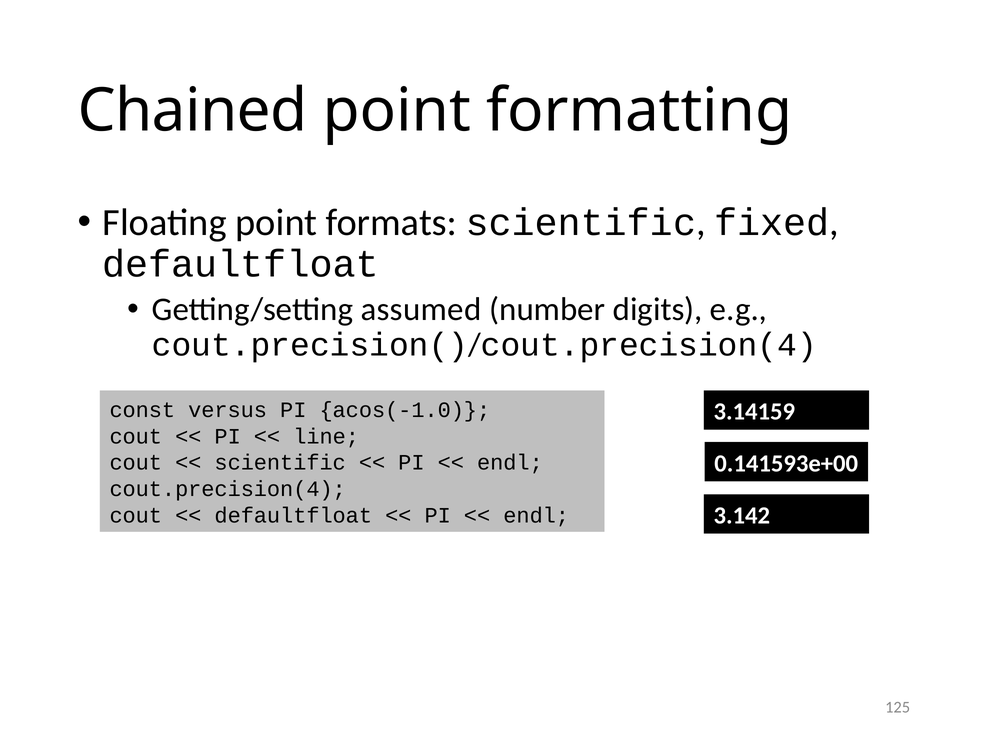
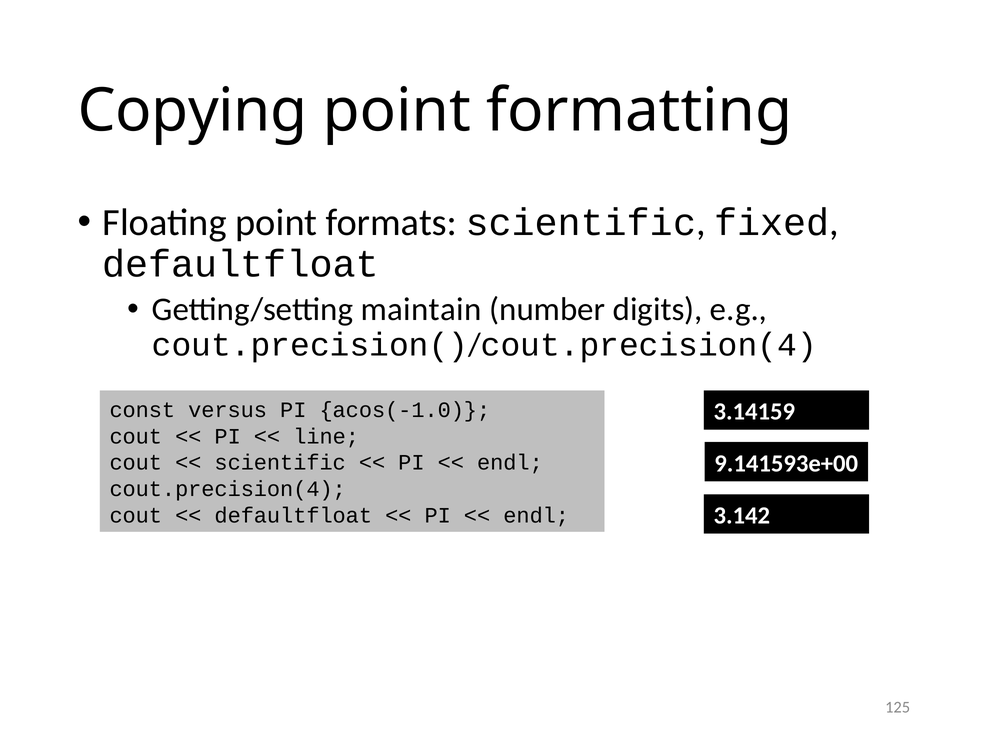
Chained: Chained -> Copying
assumed: assumed -> maintain
0.141593e+00: 0.141593e+00 -> 9.141593e+00
